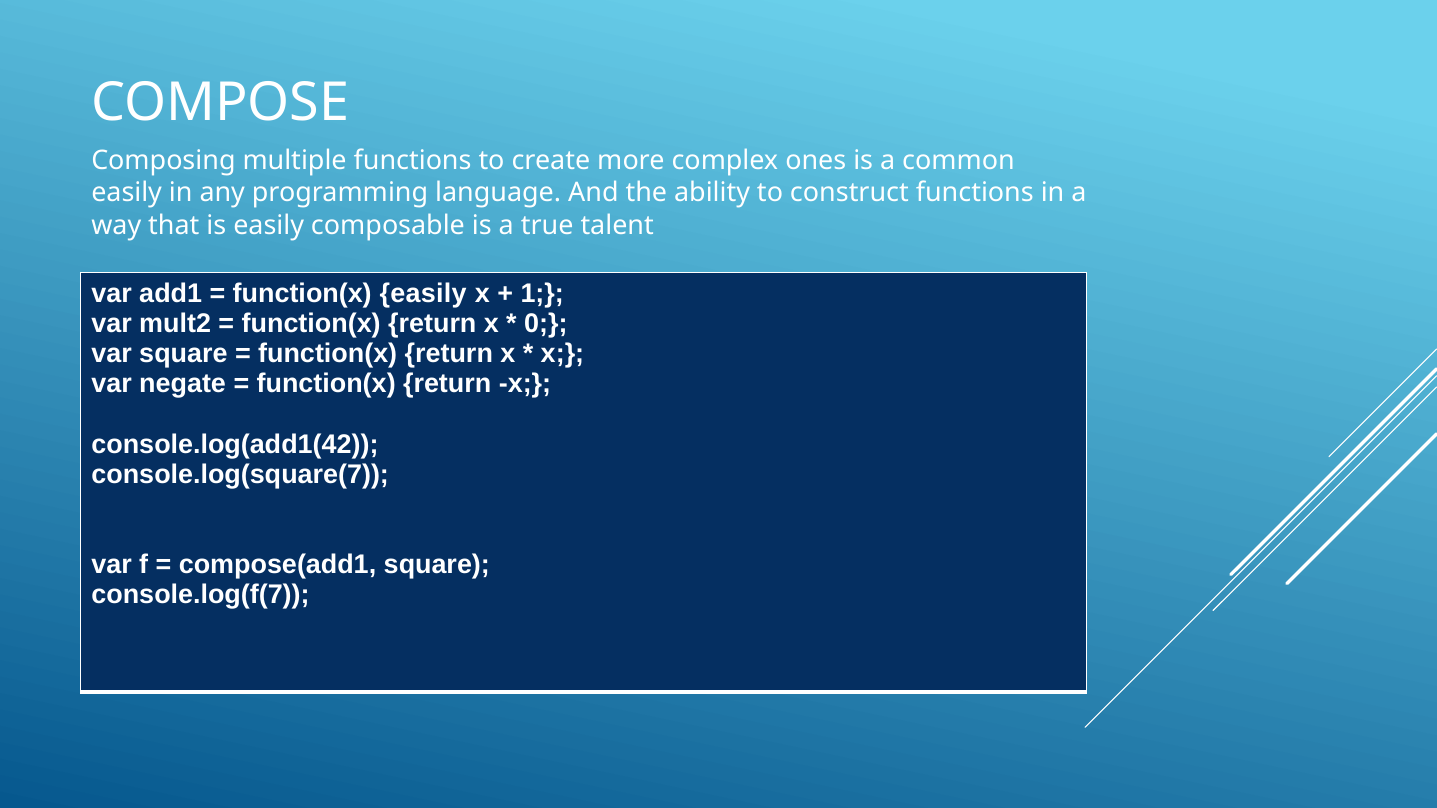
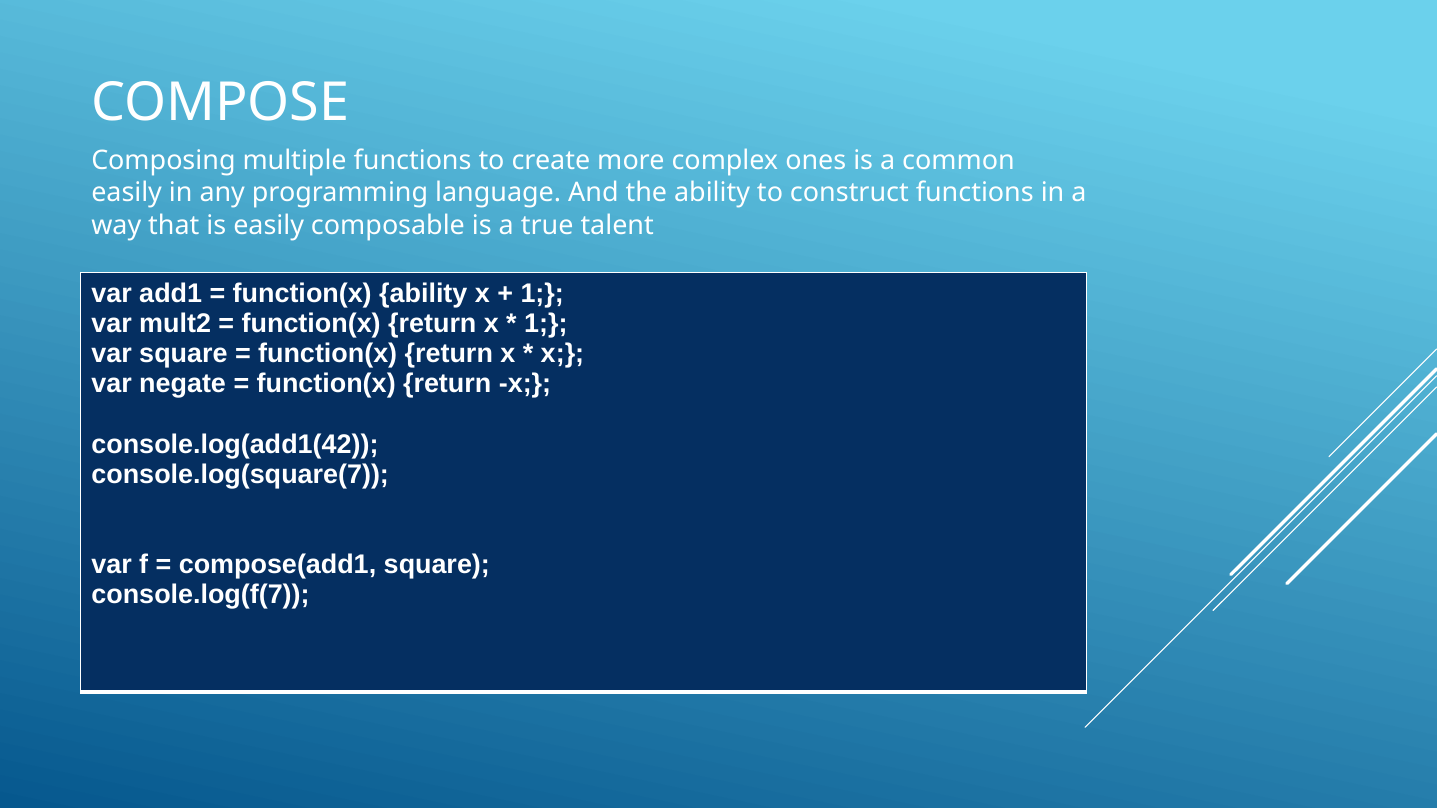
function(x easily: easily -> ability
0 at (546, 324): 0 -> 1
